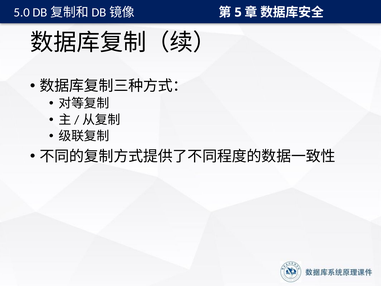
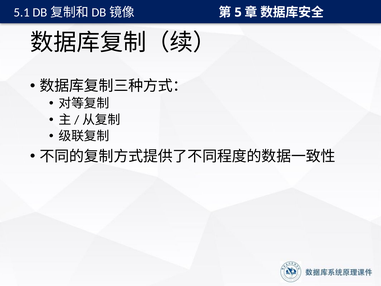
5.0: 5.0 -> 5.1
